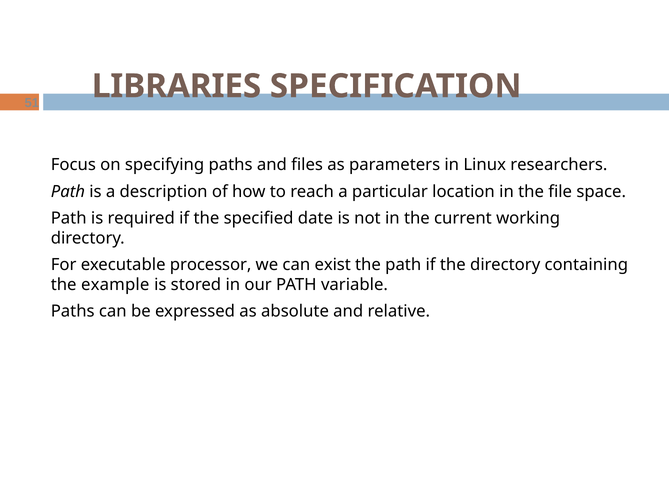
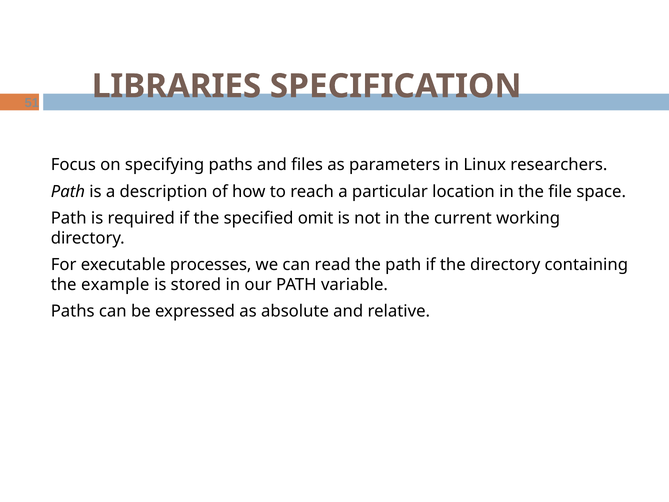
date: date -> omit
processor: processor -> processes
exist: exist -> read
